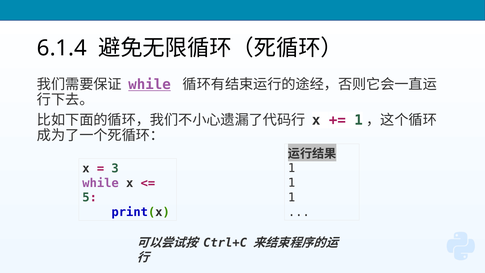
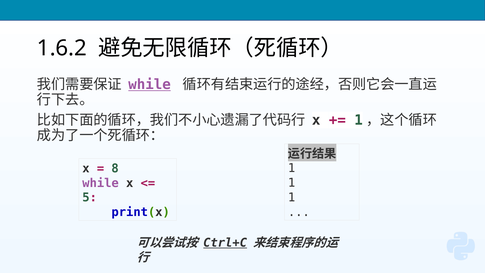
6.1.4: 6.1.4 -> 1.6.2
3: 3 -> 8
Ctrl+C underline: none -> present
